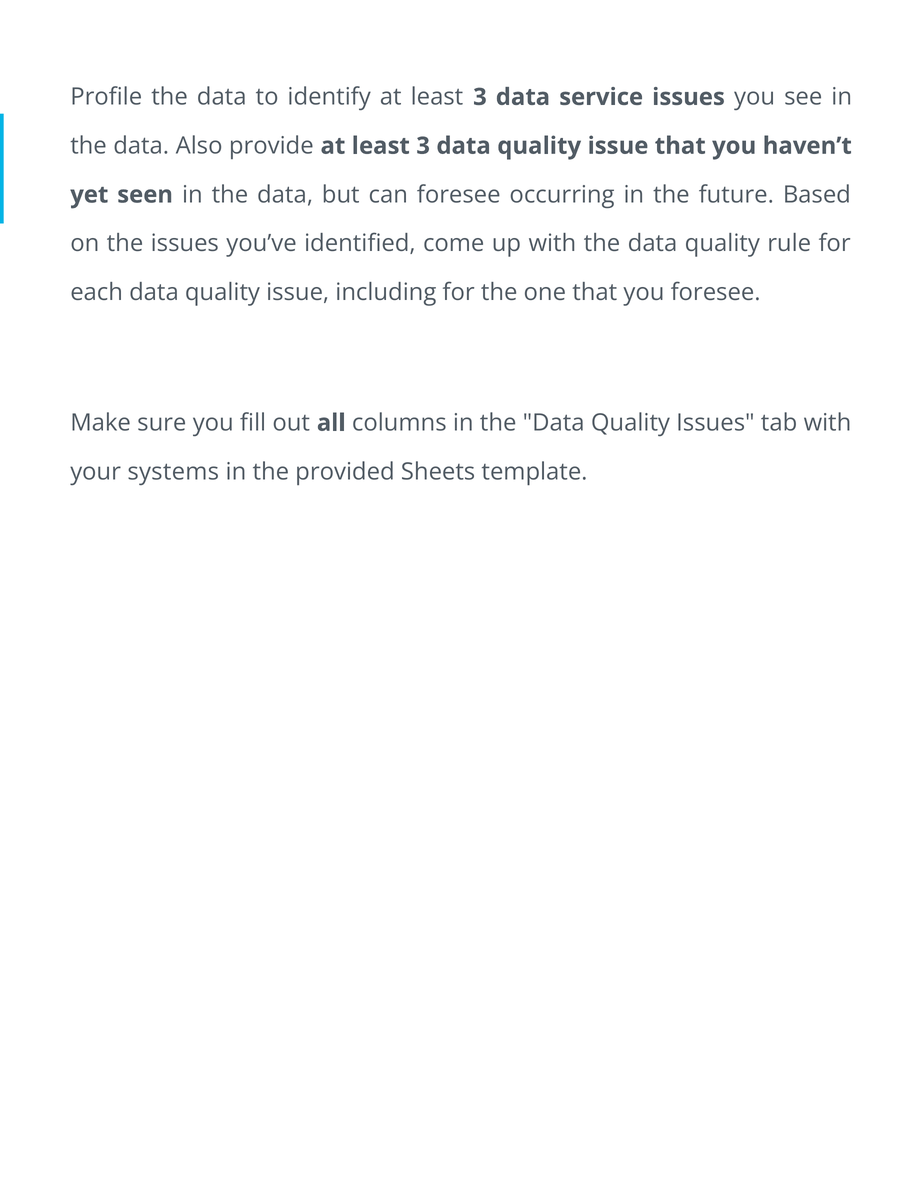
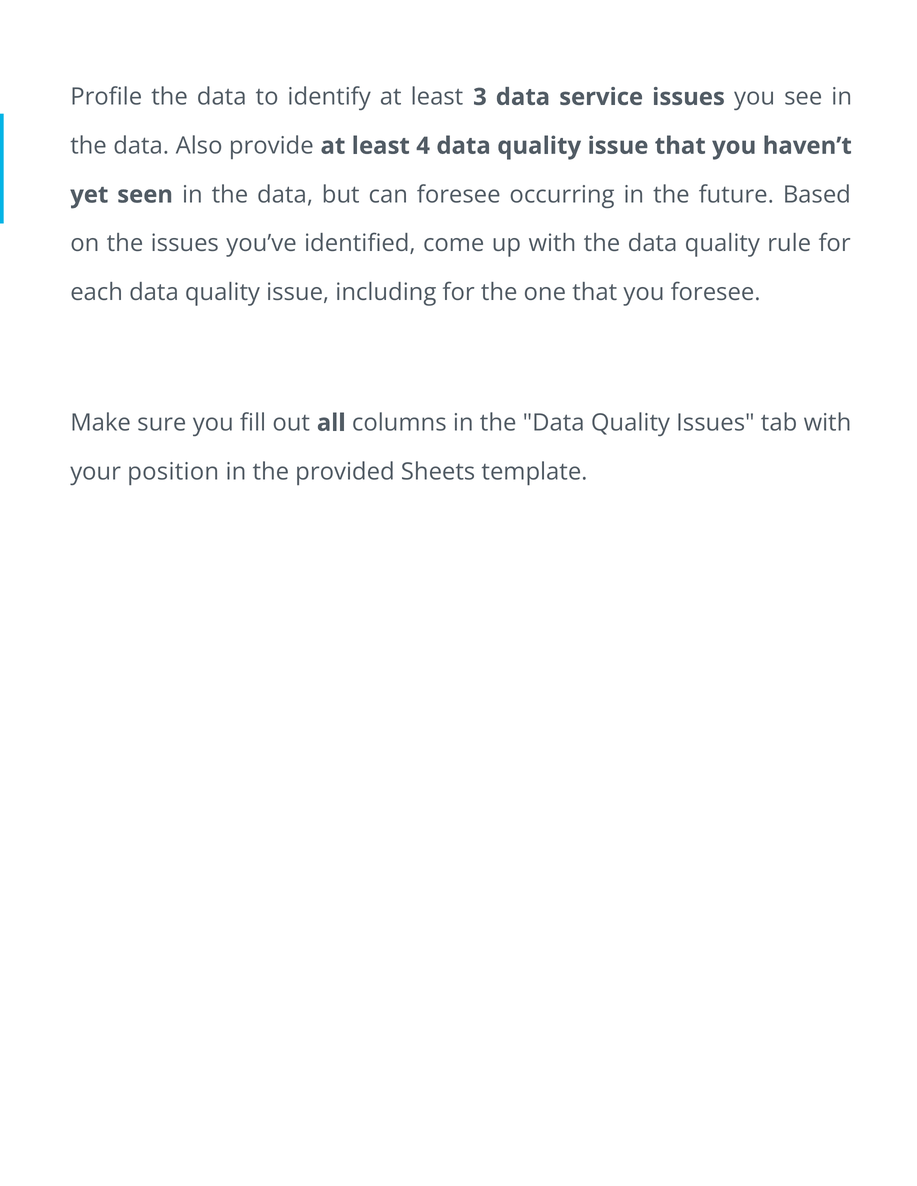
provide at least 3: 3 -> 4
systems: systems -> position
